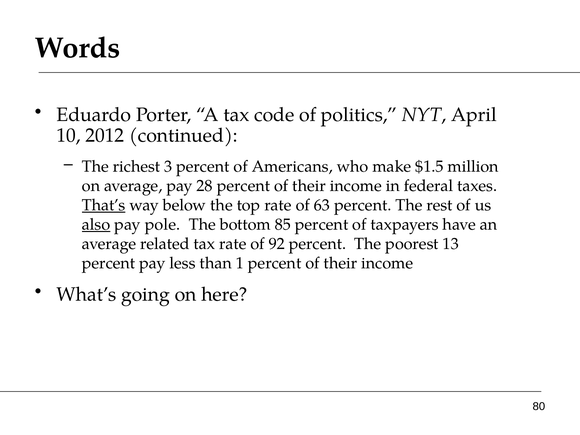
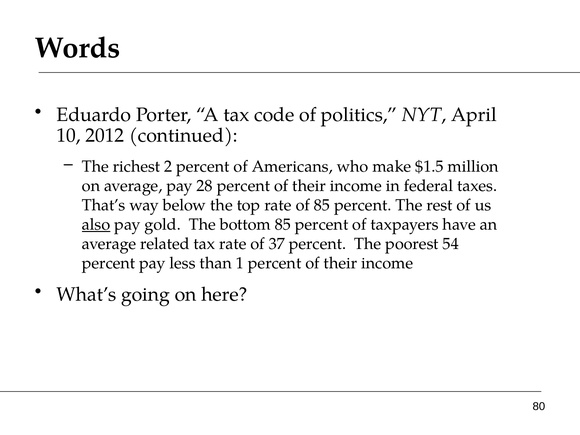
3: 3 -> 2
That’s underline: present -> none
of 63: 63 -> 85
pole: pole -> gold
92: 92 -> 37
13: 13 -> 54
